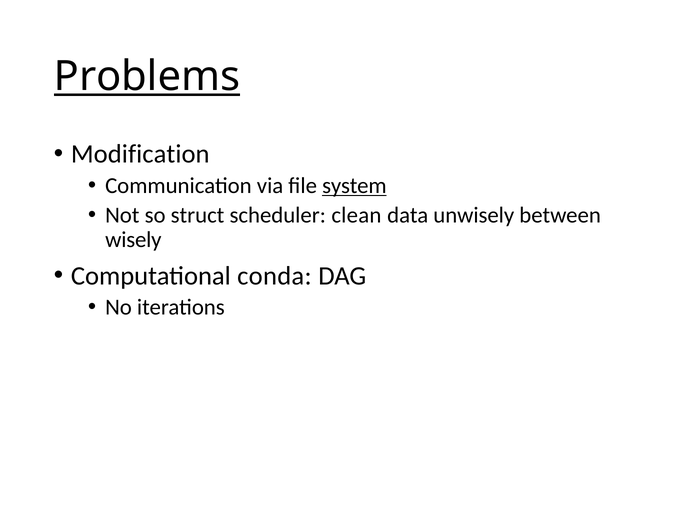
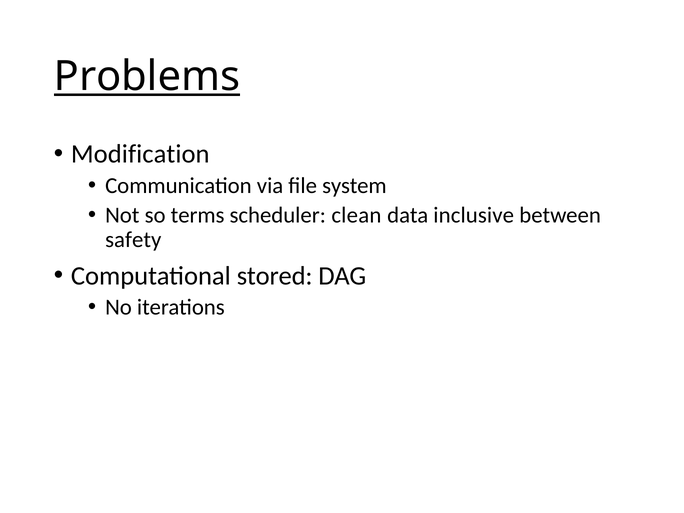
system underline: present -> none
struct: struct -> terms
unwisely: unwisely -> inclusive
wisely: wisely -> safety
conda: conda -> stored
